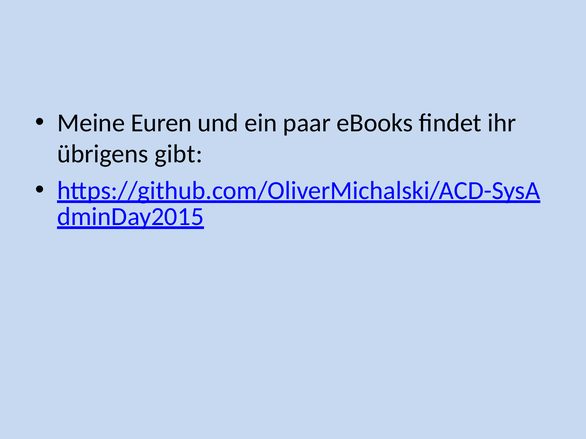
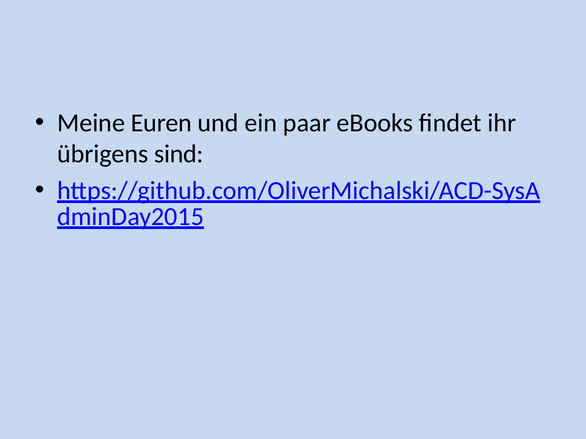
gibt: gibt -> sind
